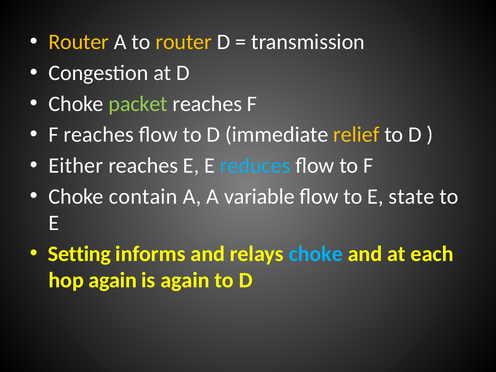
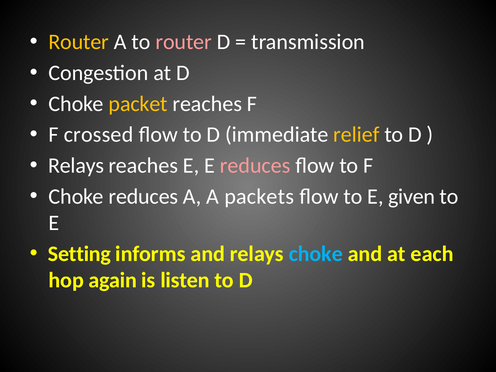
router at (184, 42) colour: yellow -> pink
packet colour: light green -> yellow
F reaches: reaches -> crossed
Either at (76, 166): Either -> Relays
reduces at (255, 166) colour: light blue -> pink
Choke contain: contain -> reduces
variable: variable -> packets
state: state -> given
is again: again -> listen
